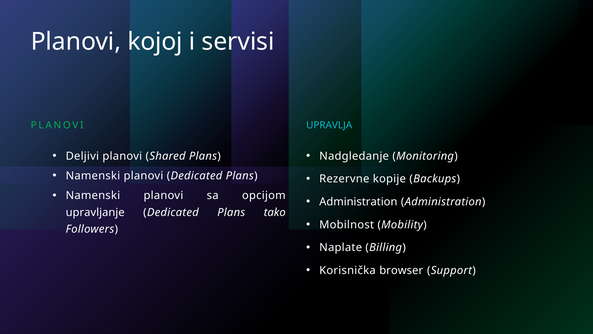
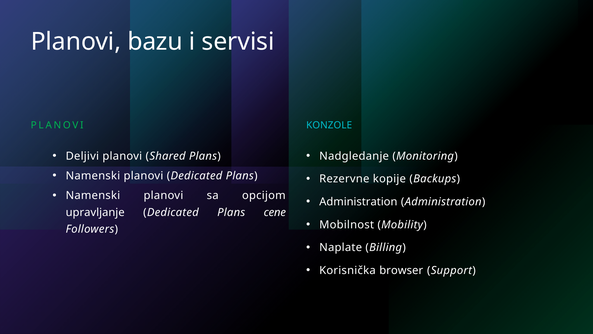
kojoj: kojoj -> bazu
UPRAVLJA: UPRAVLJA -> KONZOLE
tako: tako -> cene
